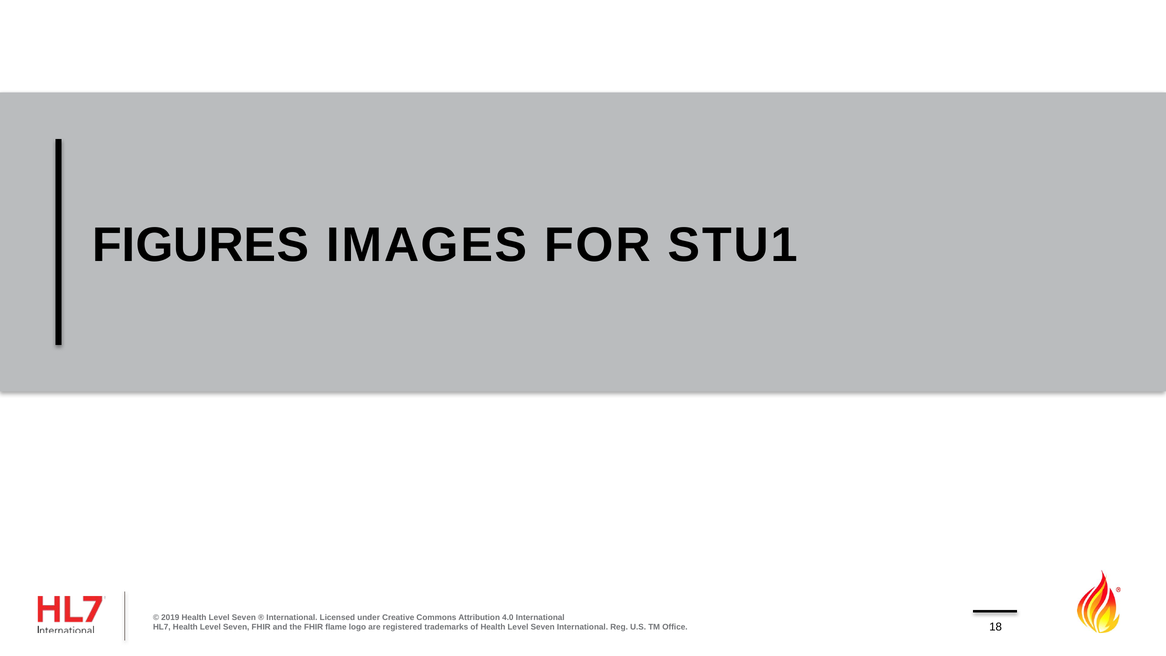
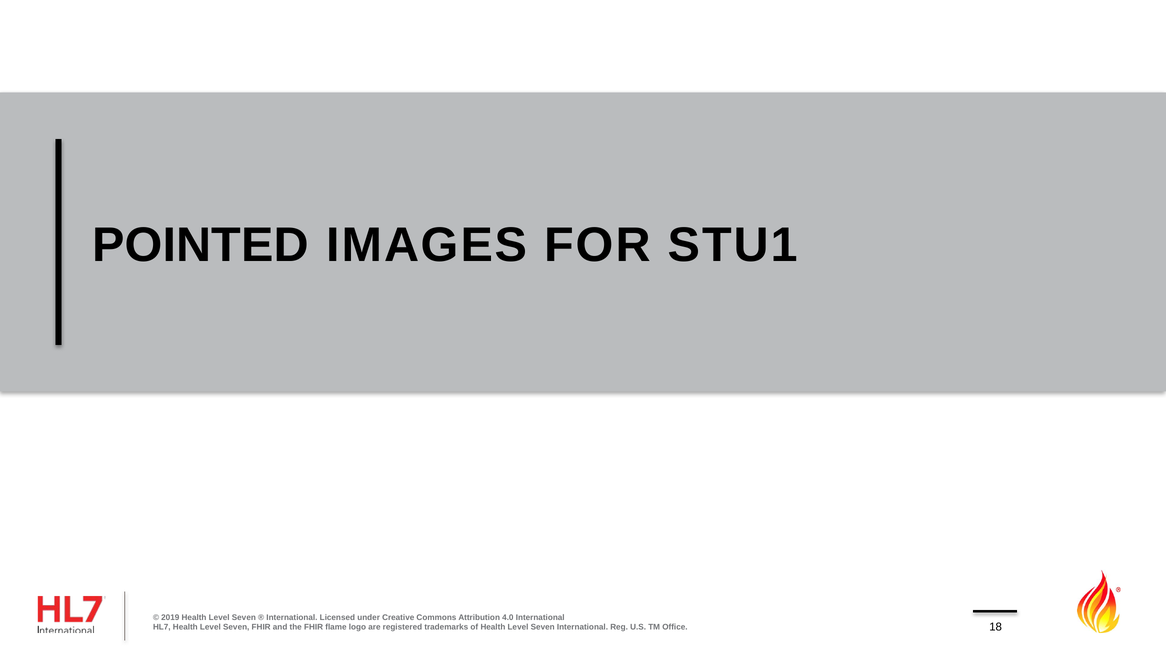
FIGURES: FIGURES -> POINTED
